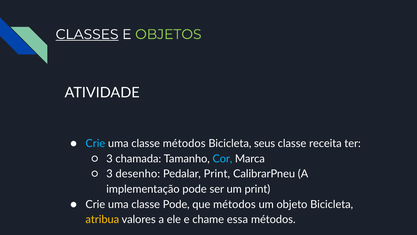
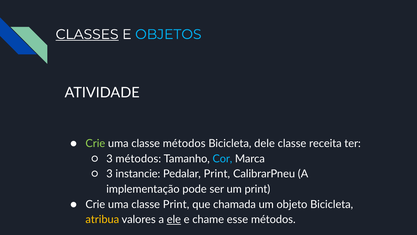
OBJETOS colour: light green -> light blue
Crie at (95, 143) colour: light blue -> light green
seus: seus -> dele
3 chamada: chamada -> métodos
desenho: desenho -> instancie
classe Pode: Pode -> Print
que métodos: métodos -> chamada
ele underline: none -> present
essa: essa -> esse
